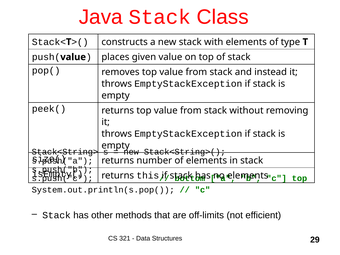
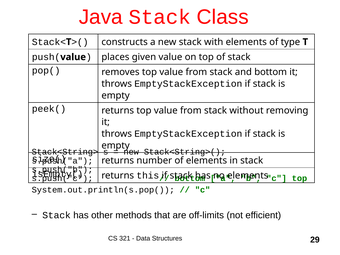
and instead: instead -> bottom
